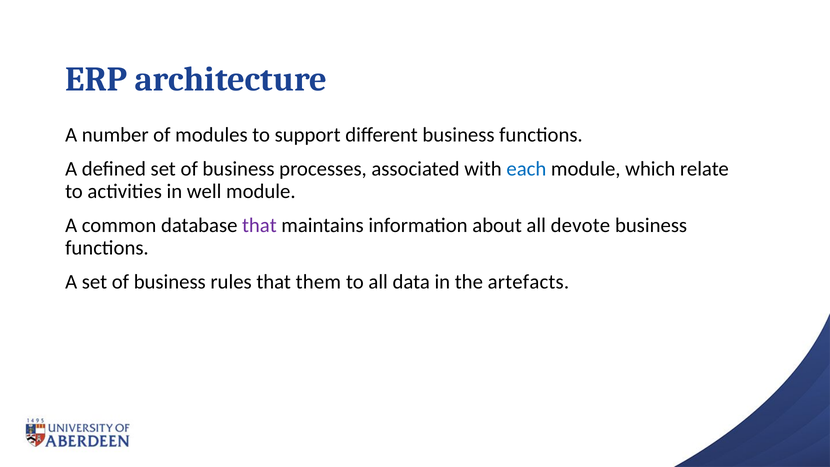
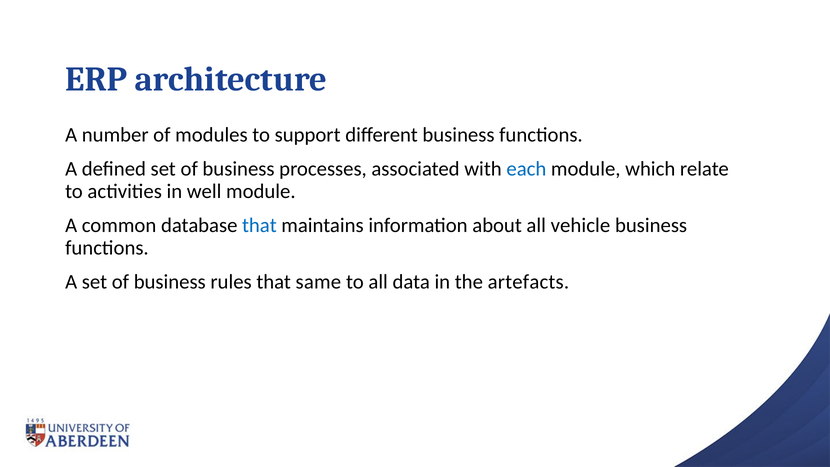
that at (259, 225) colour: purple -> blue
devote: devote -> vehicle
them: them -> same
